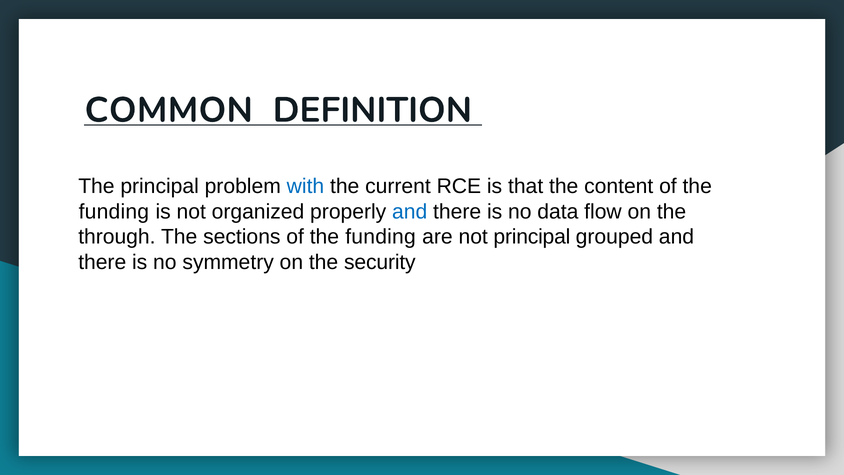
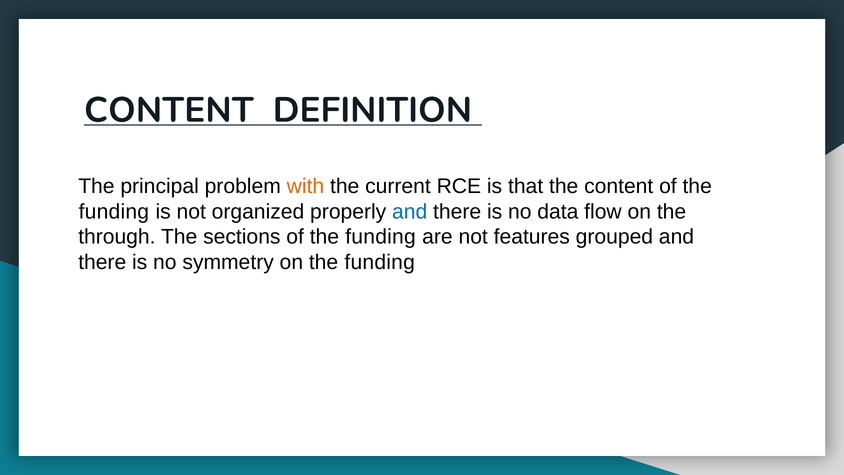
COMMON at (169, 110): COMMON -> CONTENT
with colour: blue -> orange
not principal: principal -> features
on the security: security -> funding
